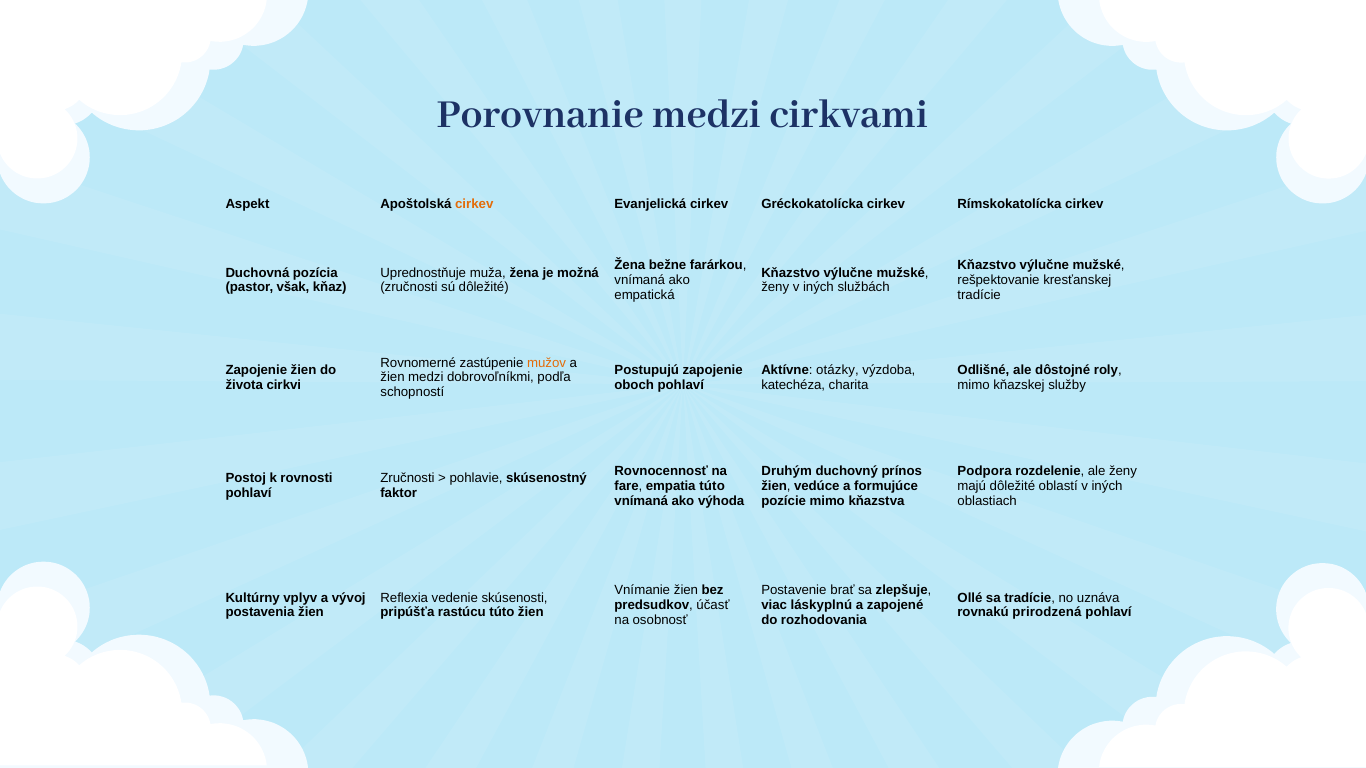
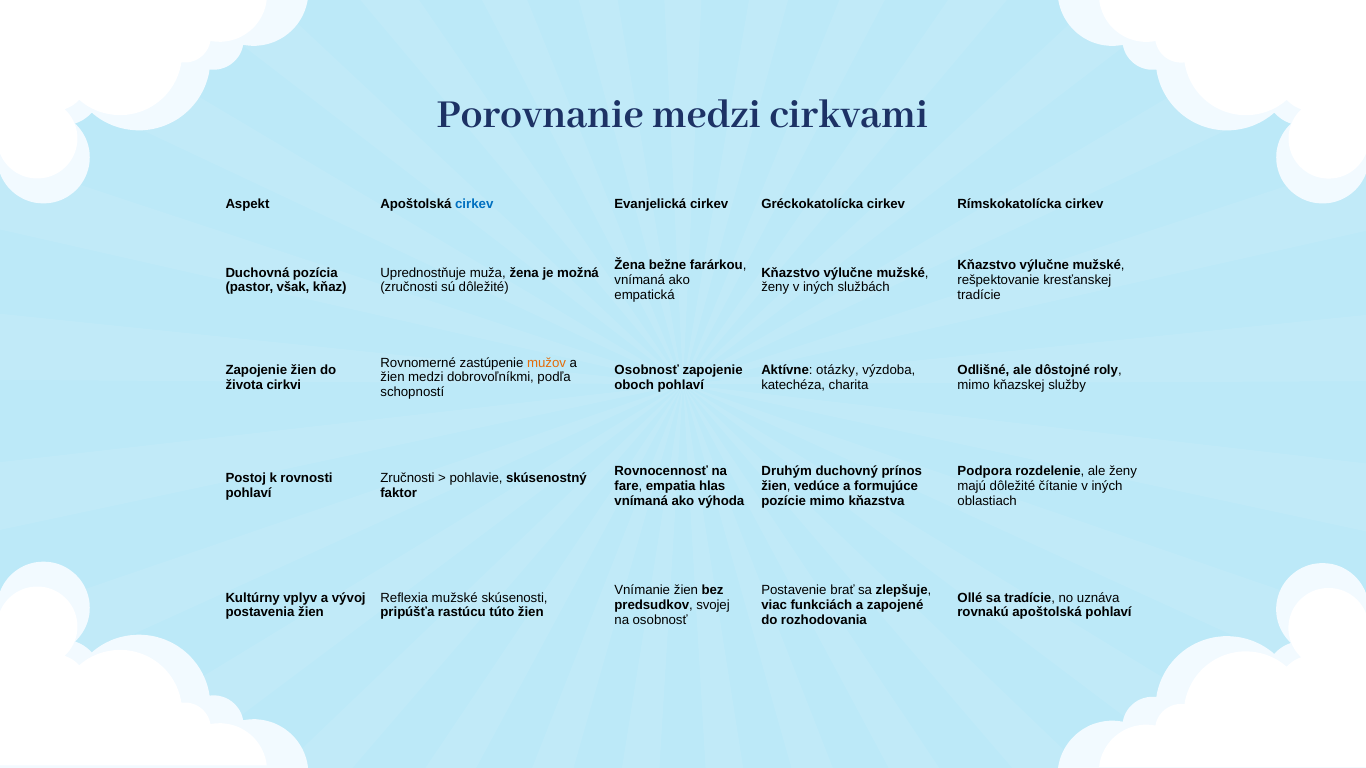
cirkev at (474, 205) colour: orange -> blue
Postupujú at (647, 370): Postupujú -> Osobnosť
empatia túto: túto -> hlas
oblastí: oblastí -> čítanie
Reflexia vedenie: vedenie -> mužské
účasť: účasť -> svojej
láskyplnú: láskyplnú -> funkciách
rovnakú prirodzená: prirodzená -> apoštolská
